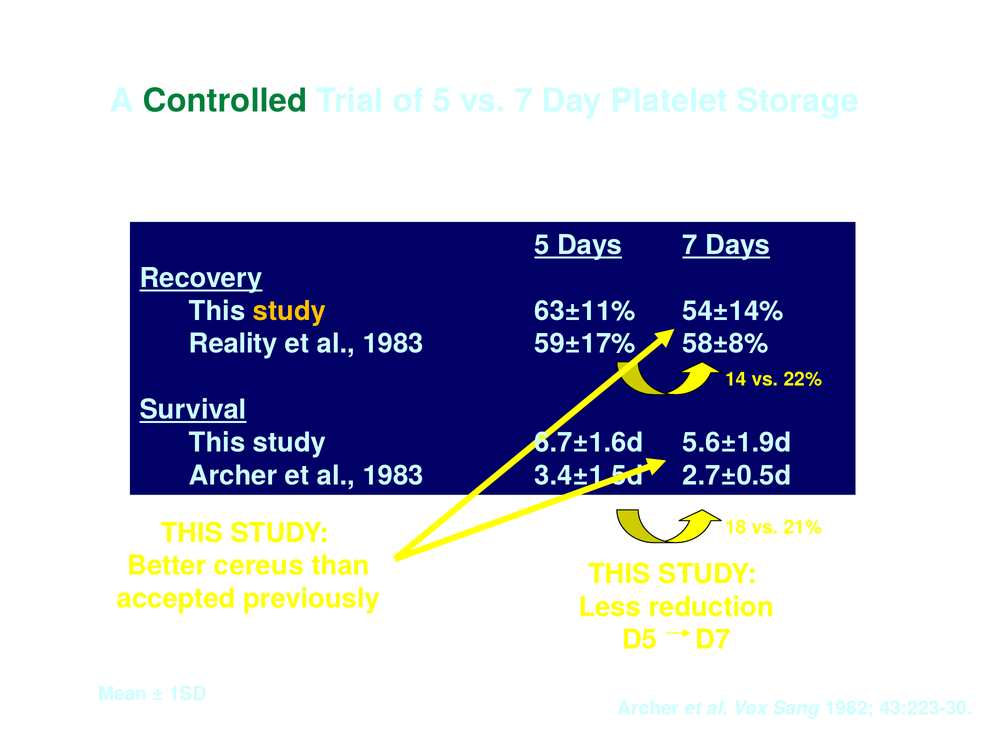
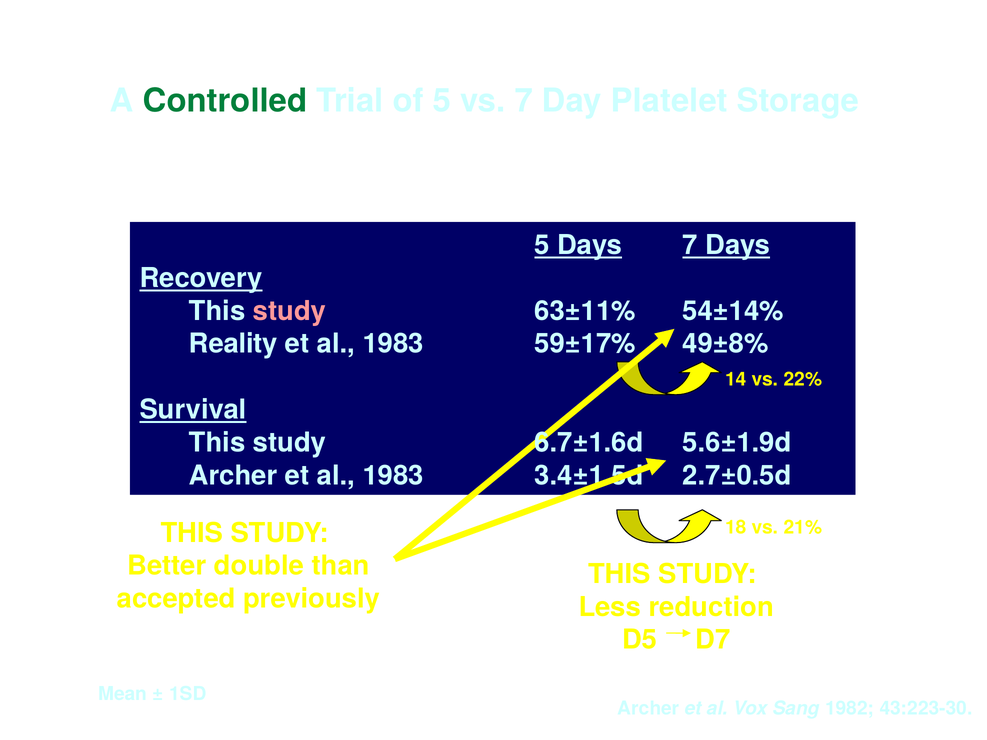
study at (290, 311) colour: yellow -> pink
58±8%: 58±8% -> 49±8%
cereus: cereus -> double
